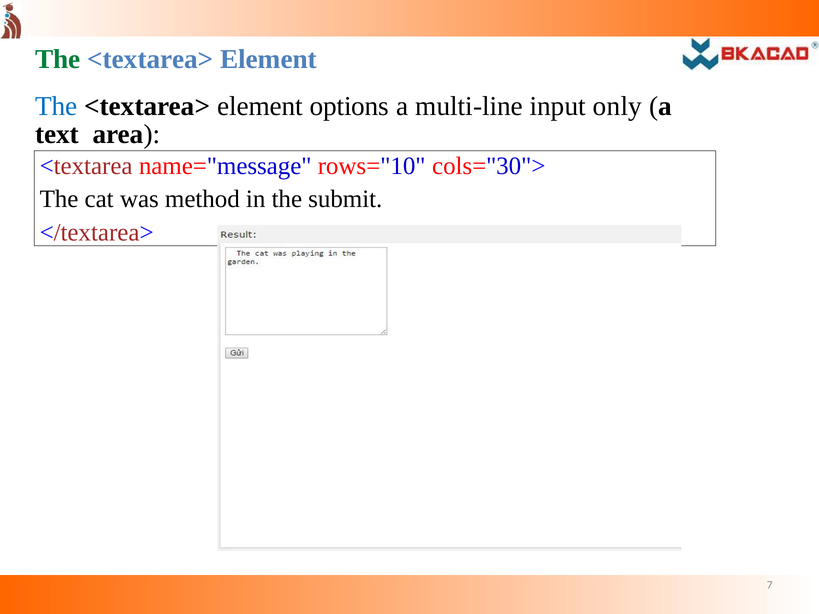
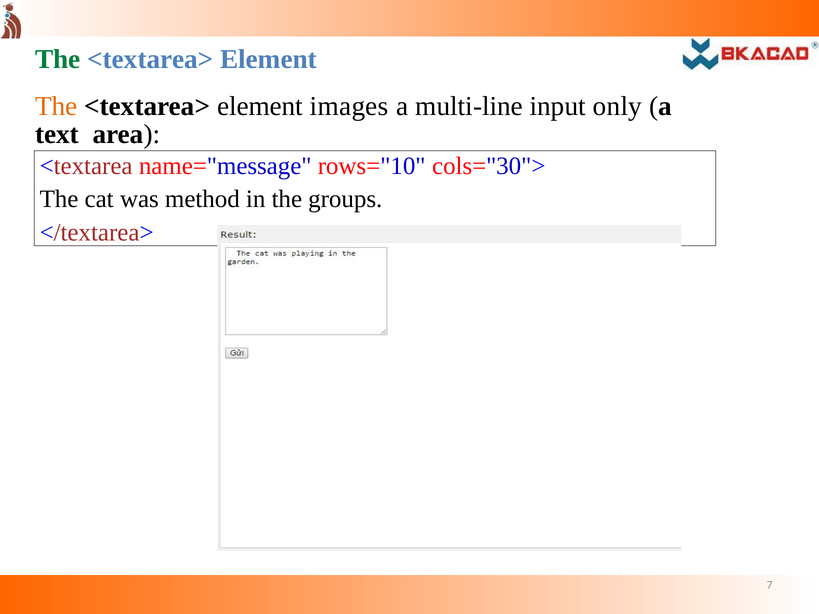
The at (56, 106) colour: blue -> orange
options: options -> images
submit: submit -> groups
